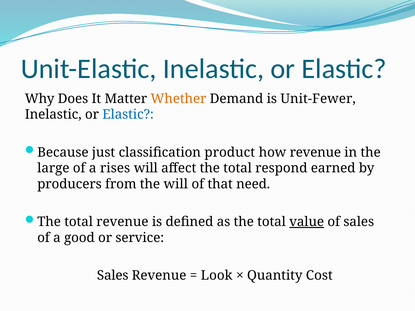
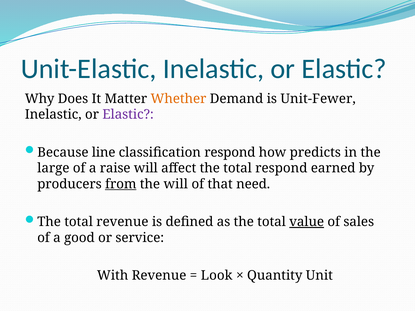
Elastic at (128, 115) colour: blue -> purple
just: just -> line
classification product: product -> respond
how revenue: revenue -> predicts
rises: rises -> raise
from underline: none -> present
Sales at (113, 276): Sales -> With
Cost: Cost -> Unit
